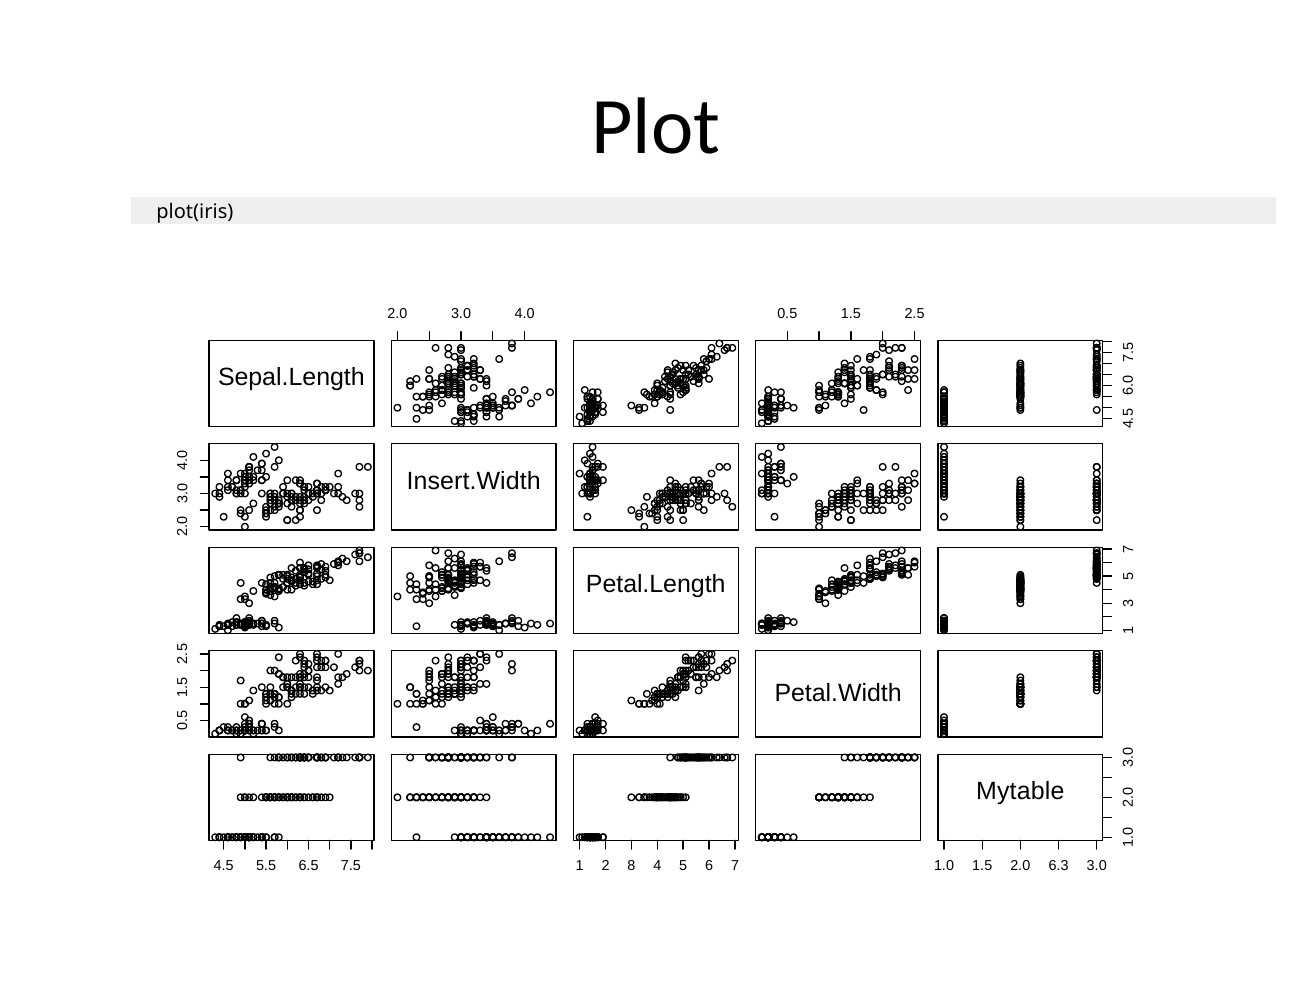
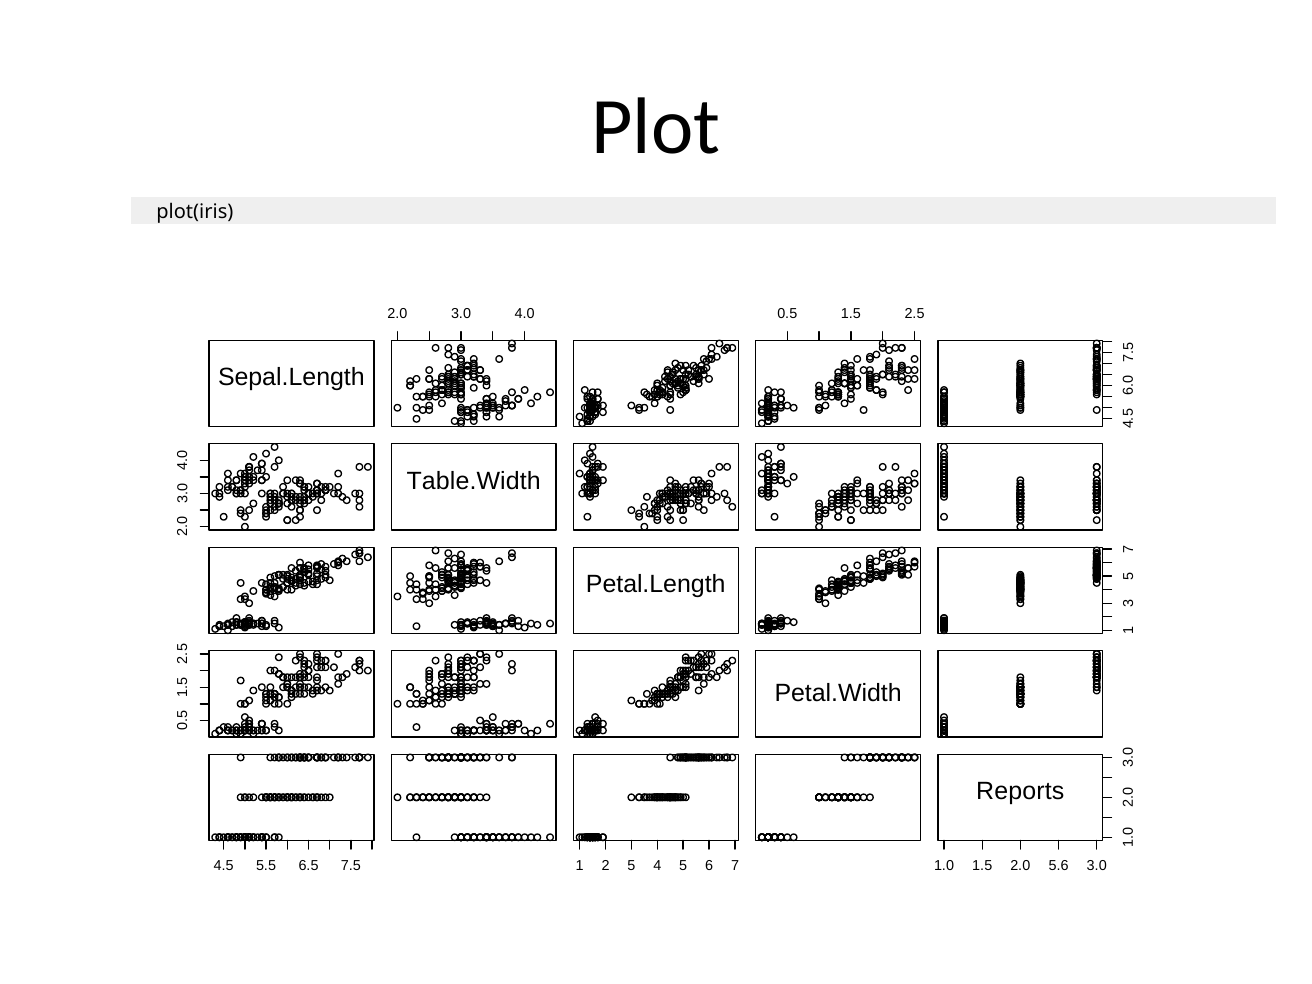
Insert.Width: Insert.Width -> Table.Width
Mytable: Mytable -> Reports
2 8: 8 -> 5
6.3: 6.3 -> 5.6
